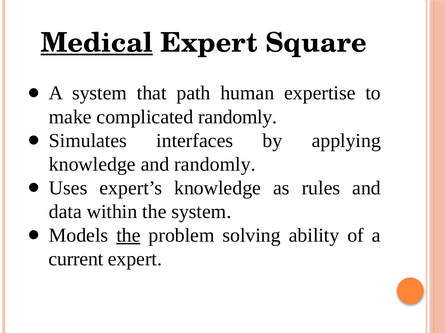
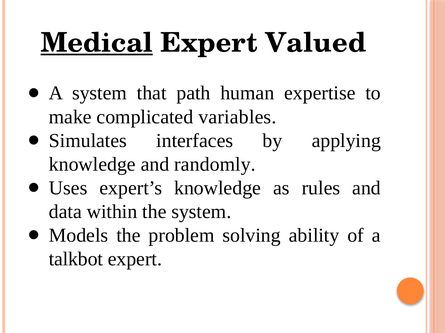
Square: Square -> Valued
complicated randomly: randomly -> variables
the at (128, 236) underline: present -> none
current: current -> talkbot
